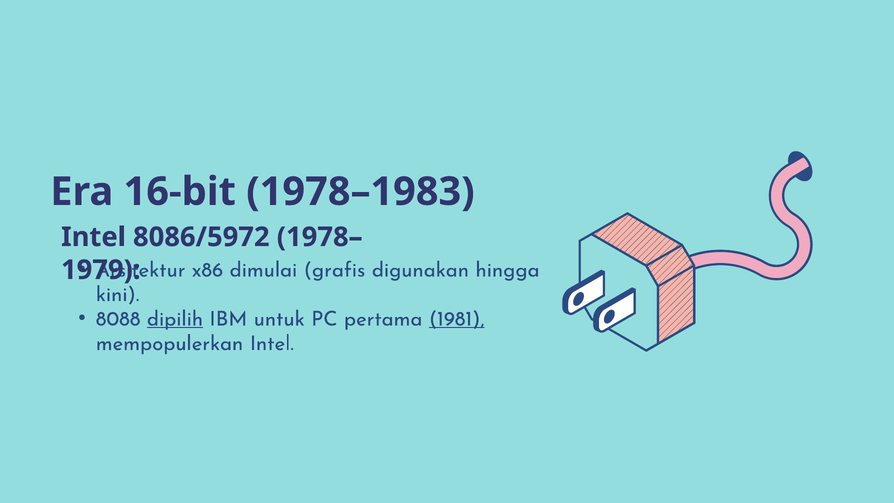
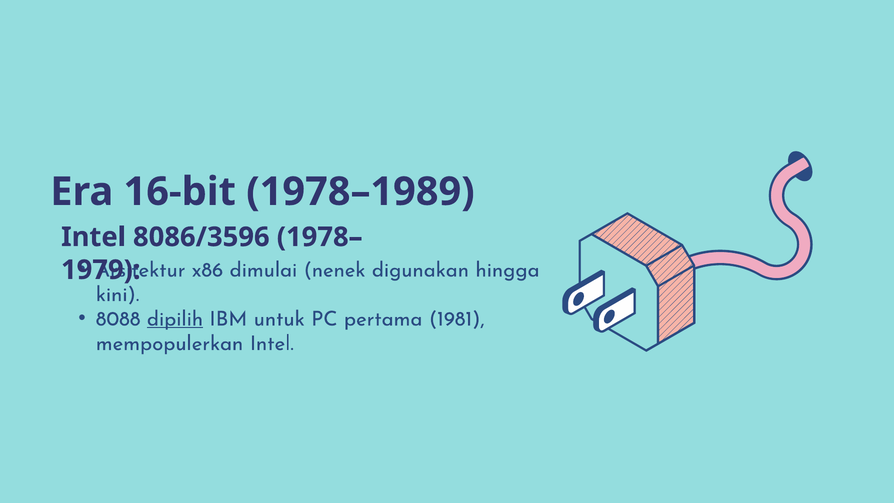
1978–1983: 1978–1983 -> 1978–1989
8086/5972: 8086/5972 -> 8086/3596
grafis: grafis -> nenek
1981 underline: present -> none
